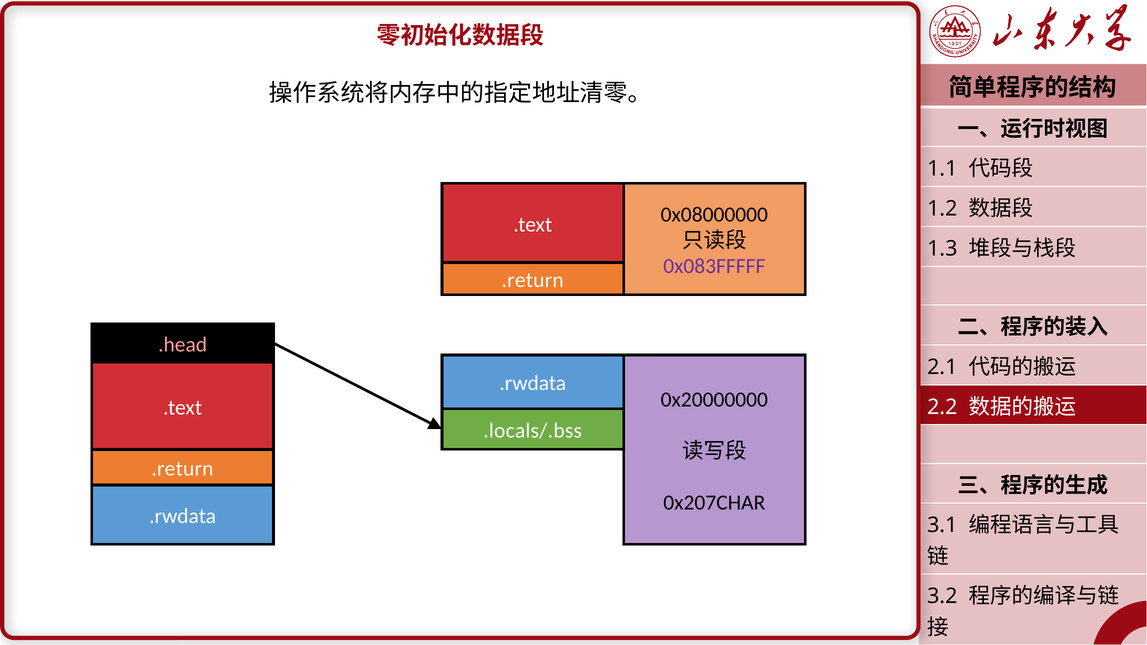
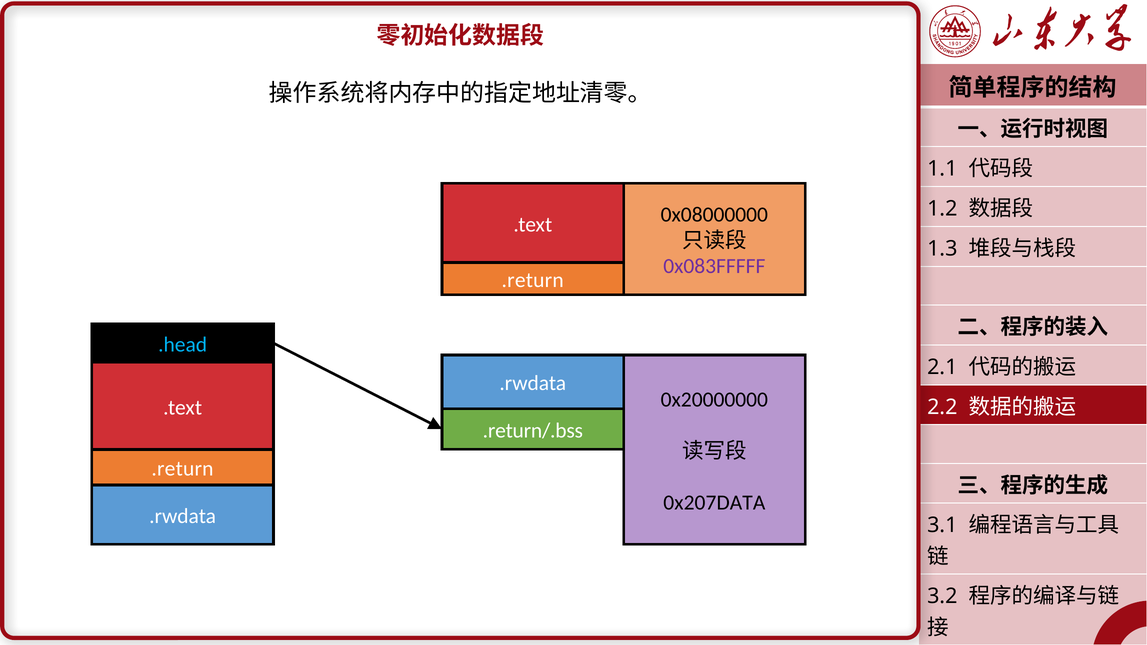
.head colour: pink -> light blue
.locals/.bss: .locals/.bss -> .return/.bss
0x207CHAR: 0x207CHAR -> 0x207DATA
